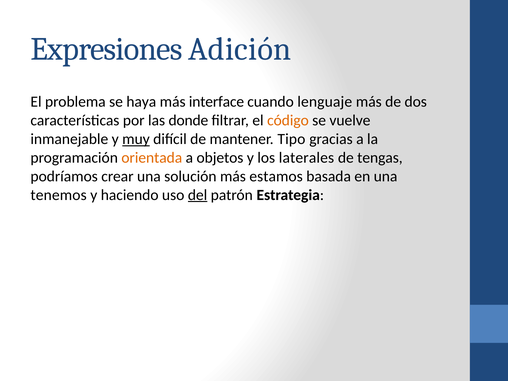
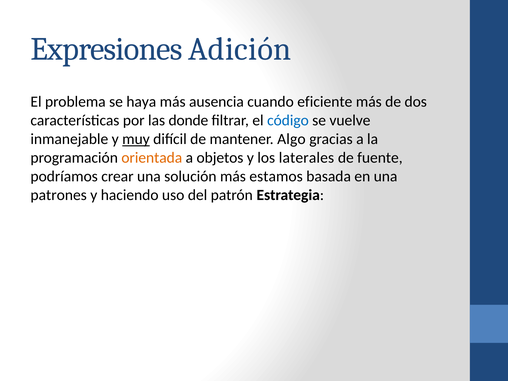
interface: interface -> ausencia
lenguaje: lenguaje -> eficiente
código colour: orange -> blue
Tipo: Tipo -> Algo
tengas: tengas -> fuente
tenemos: tenemos -> patrones
del underline: present -> none
